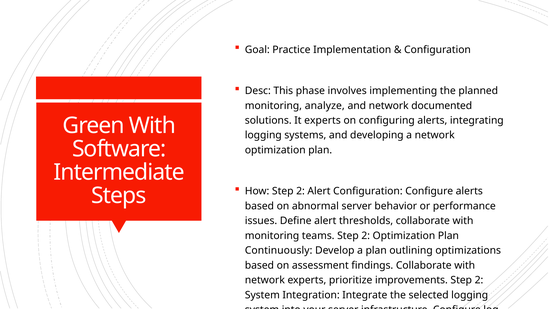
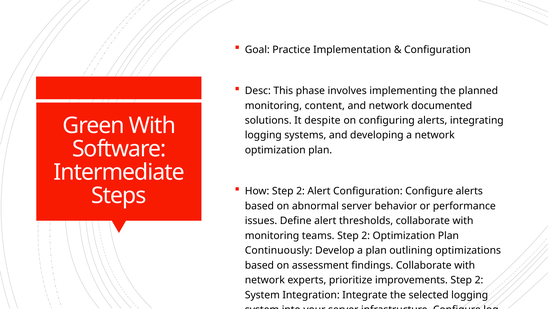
analyze: analyze -> content
It experts: experts -> despite
